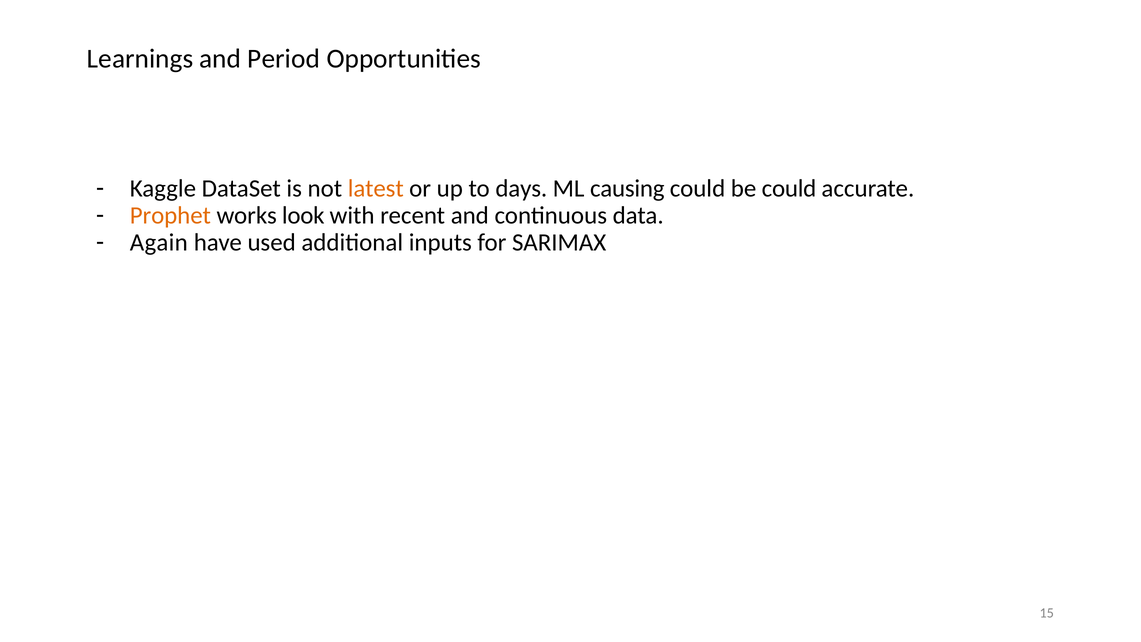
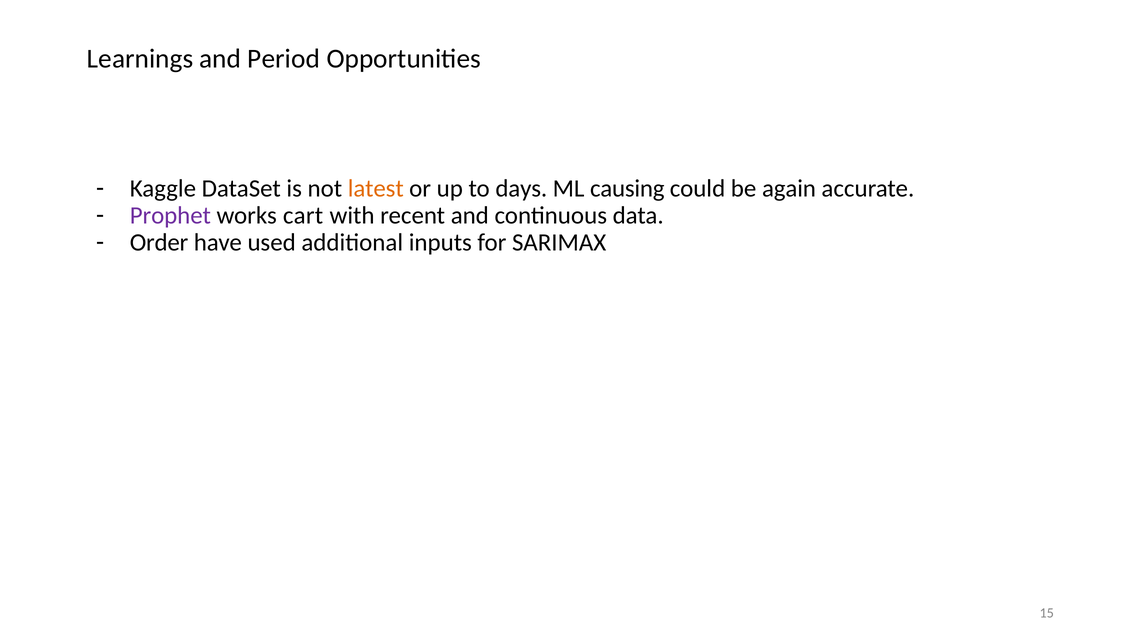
be could: could -> again
Prophet colour: orange -> purple
look: look -> cart
Again: Again -> Order
